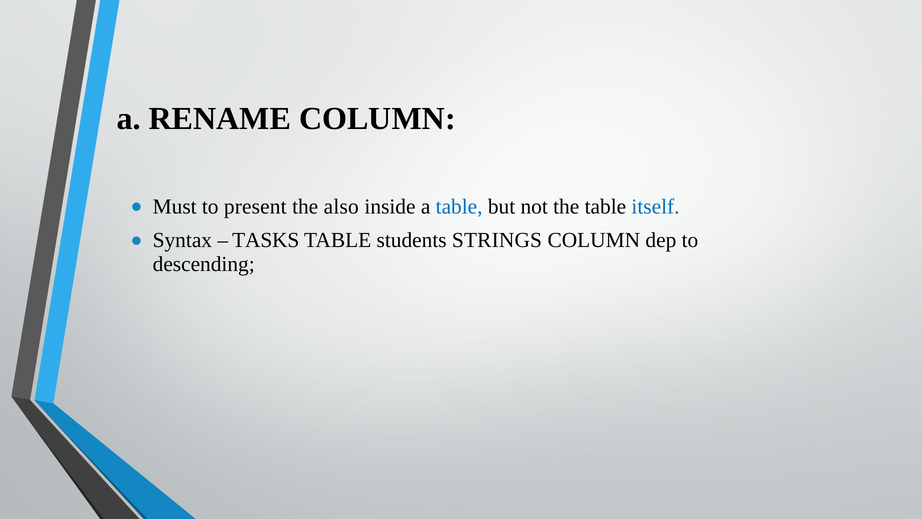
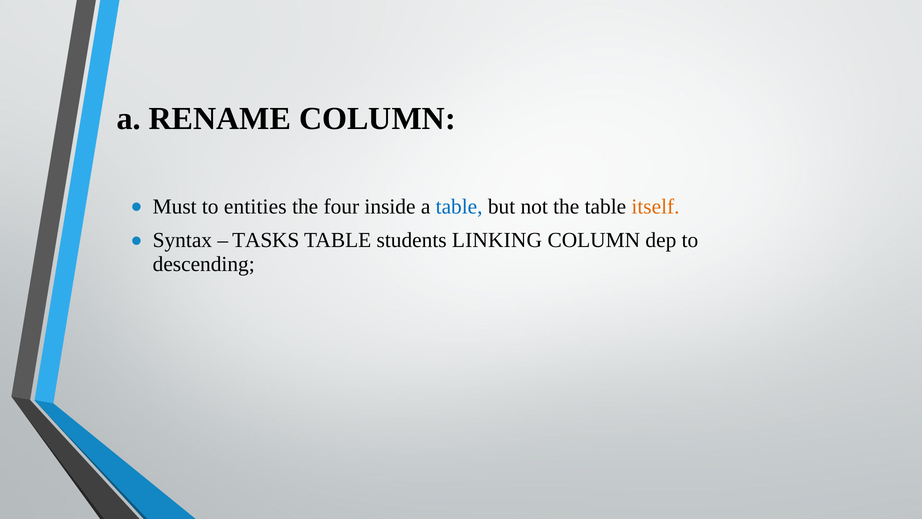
present: present -> entities
also: also -> four
itself colour: blue -> orange
STRINGS: STRINGS -> LINKING
